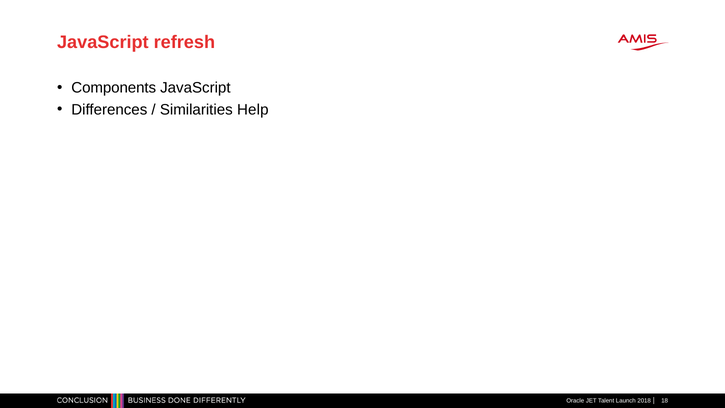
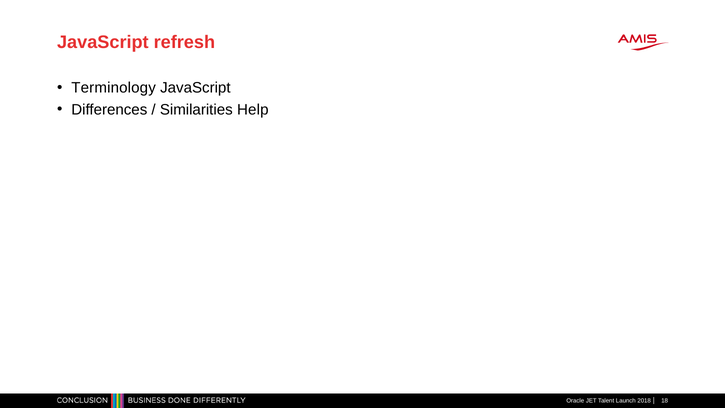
Components: Components -> Terminology
